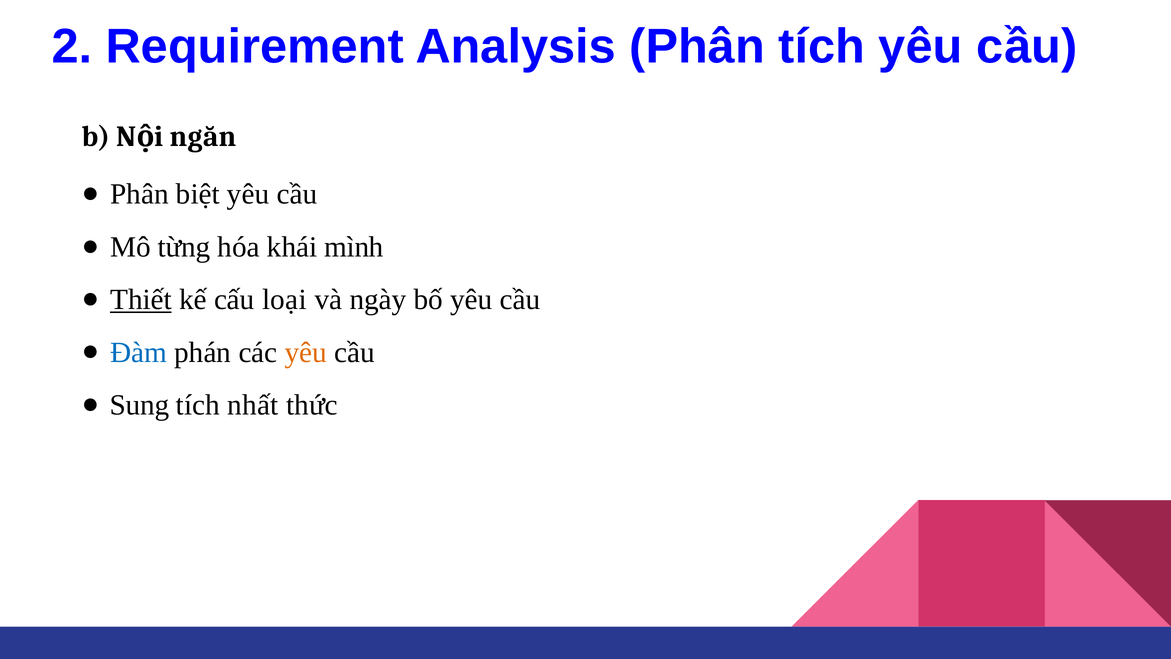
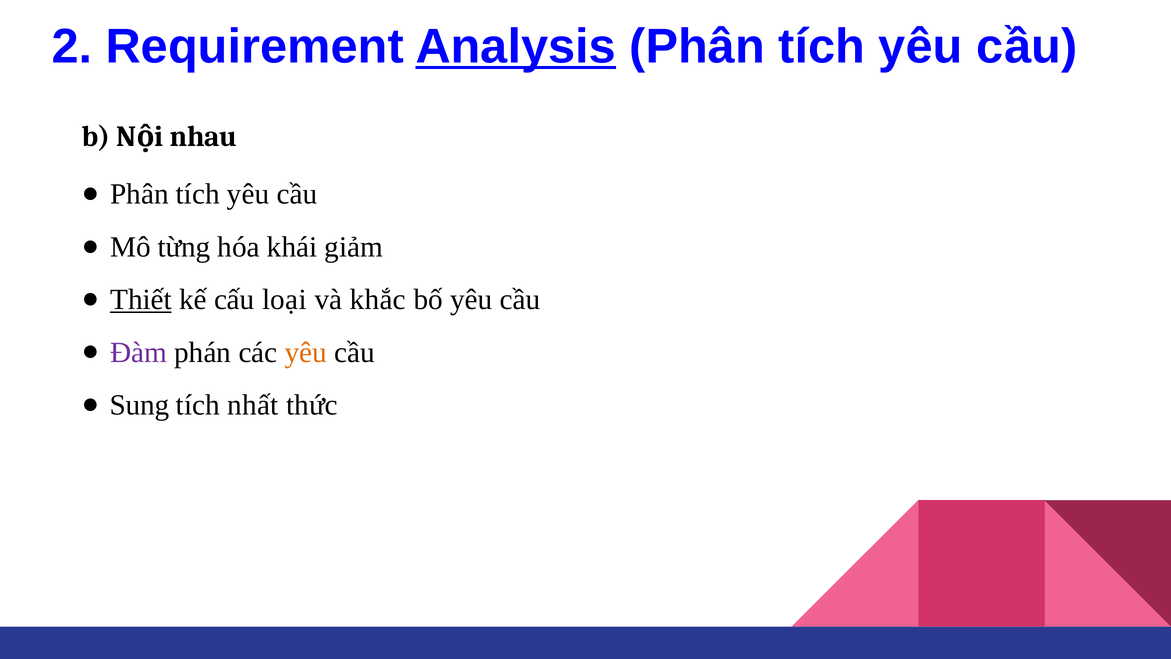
Analysis underline: none -> present
ngăn: ngăn -> nhau
Phân biệt: biệt -> tích
mình: mình -> giảm
ngày: ngày -> khắc
Đàm colour: blue -> purple
